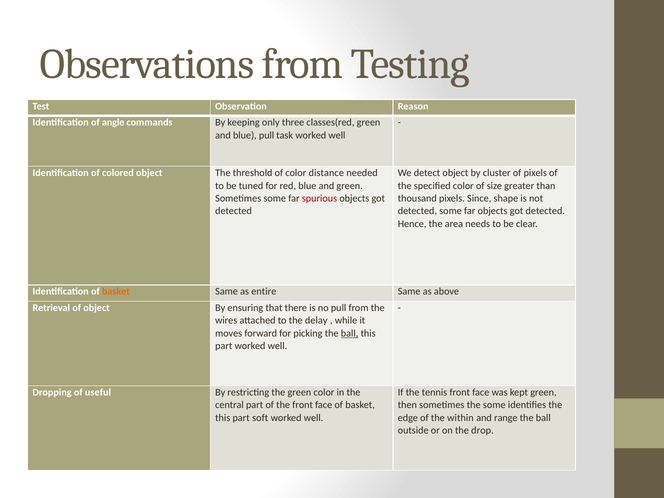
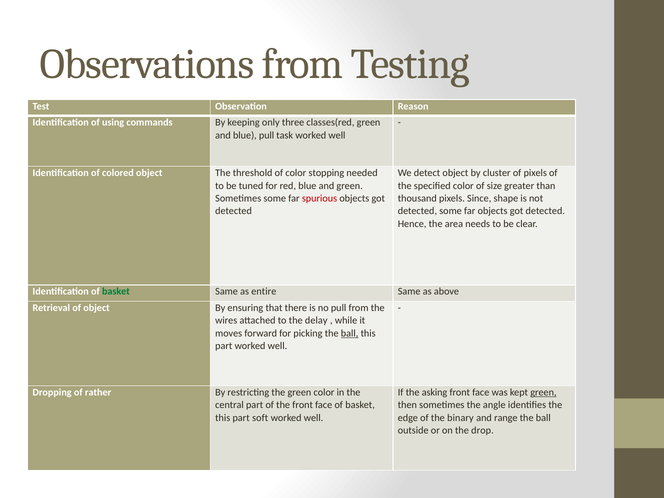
angle: angle -> using
distance: distance -> stopping
basket at (116, 292) colour: orange -> green
useful: useful -> rather
tennis: tennis -> asking
green at (543, 392) underline: none -> present
the some: some -> angle
within: within -> binary
